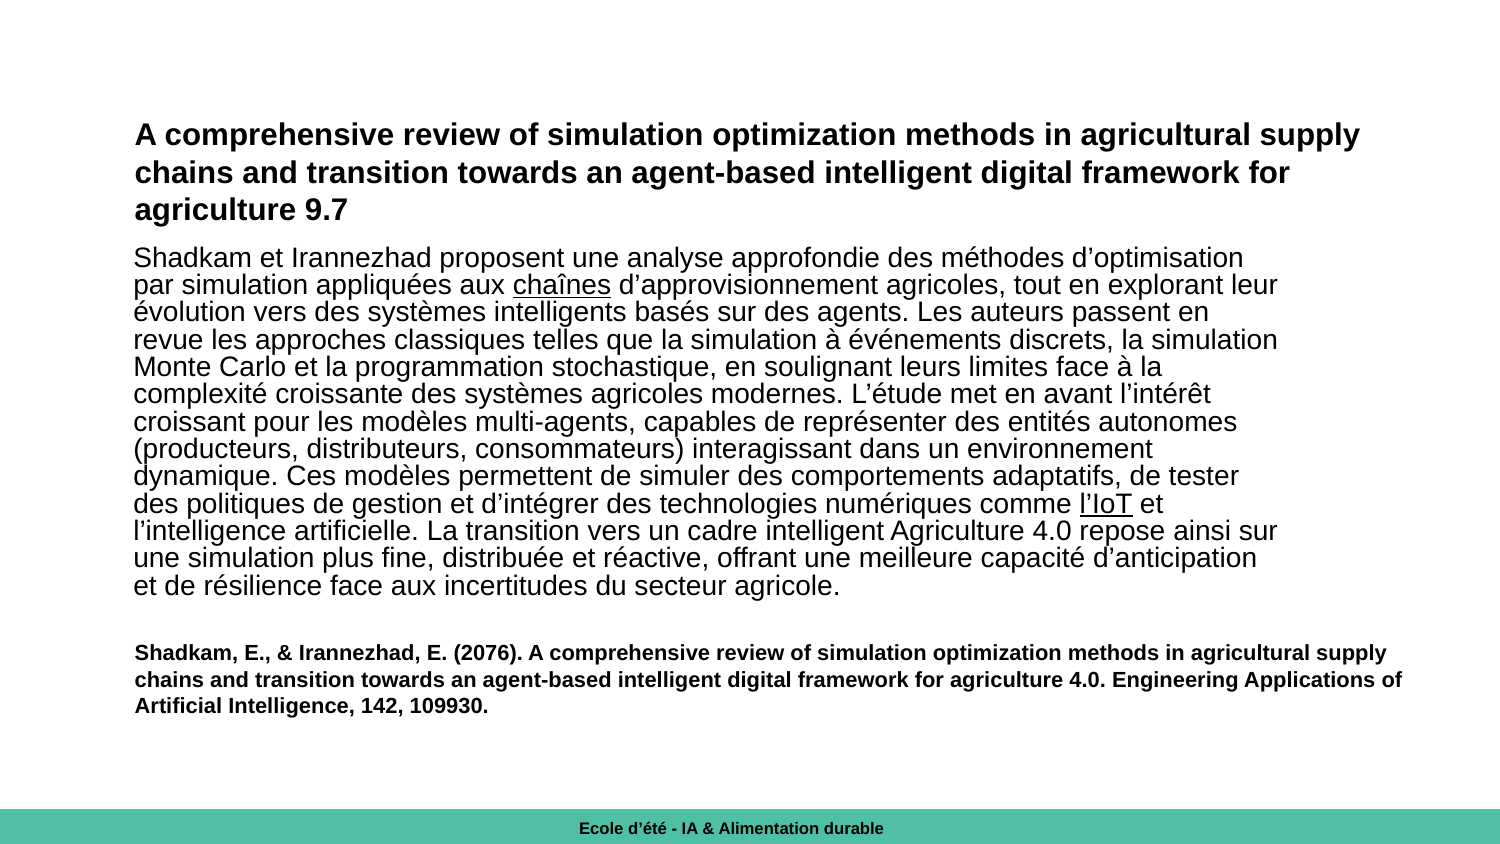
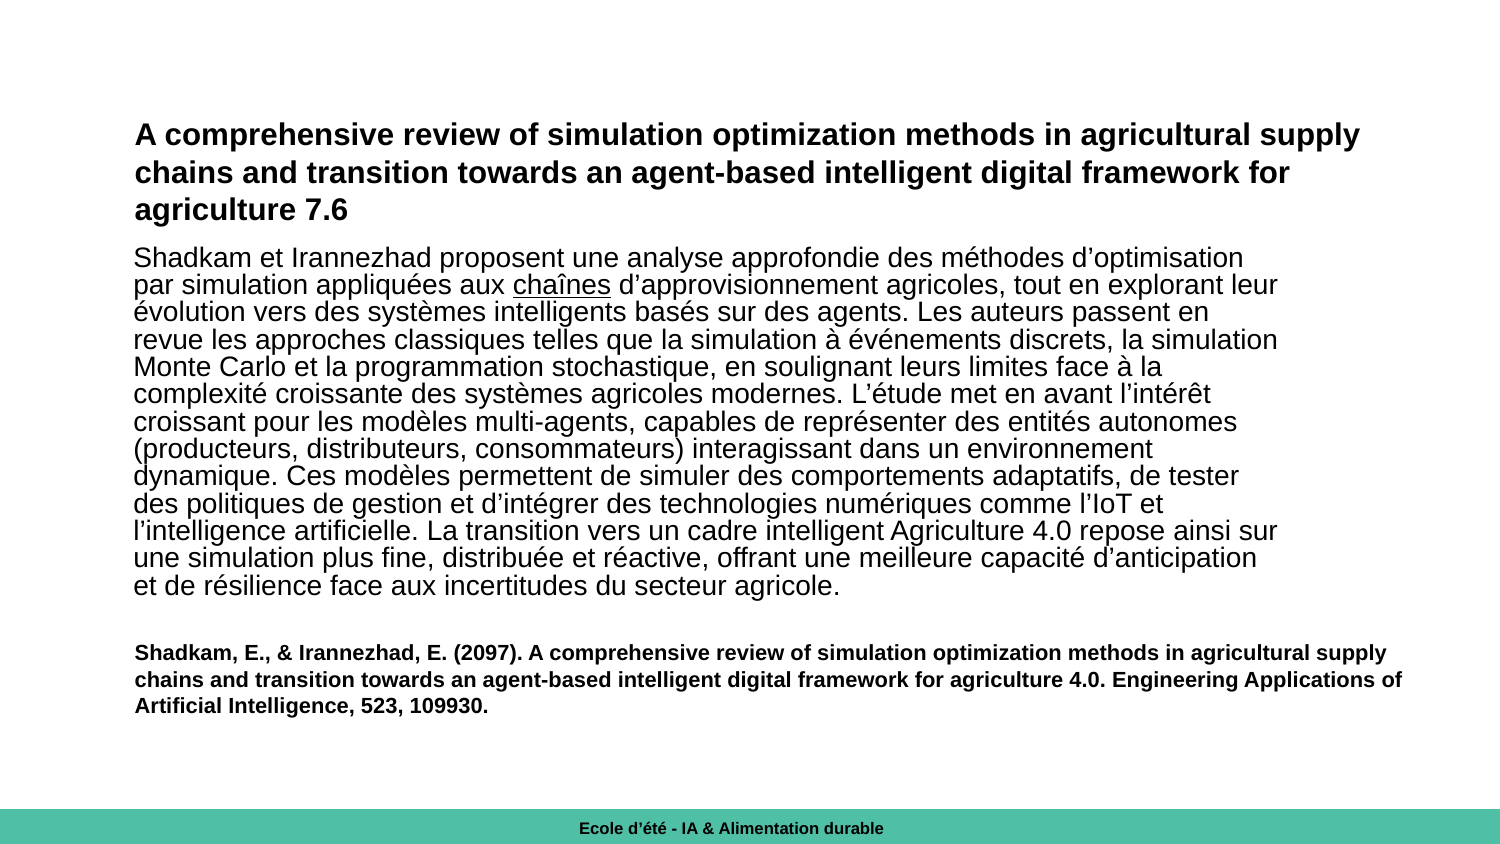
9.7: 9.7 -> 7.6
l’IoT underline: present -> none
2076: 2076 -> 2097
142: 142 -> 523
